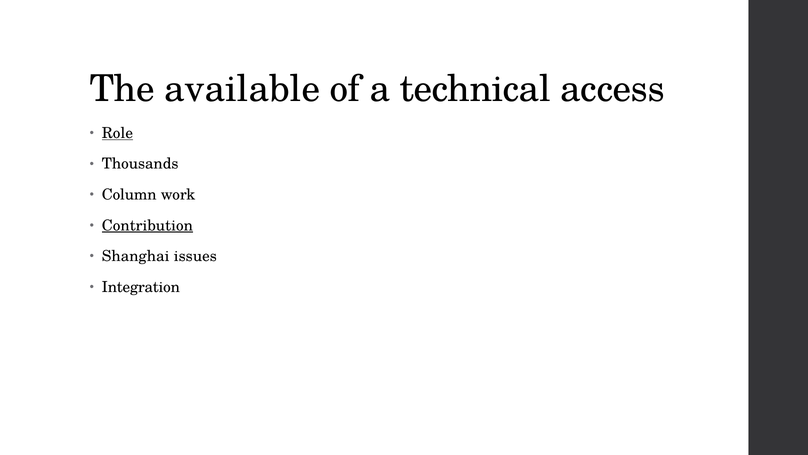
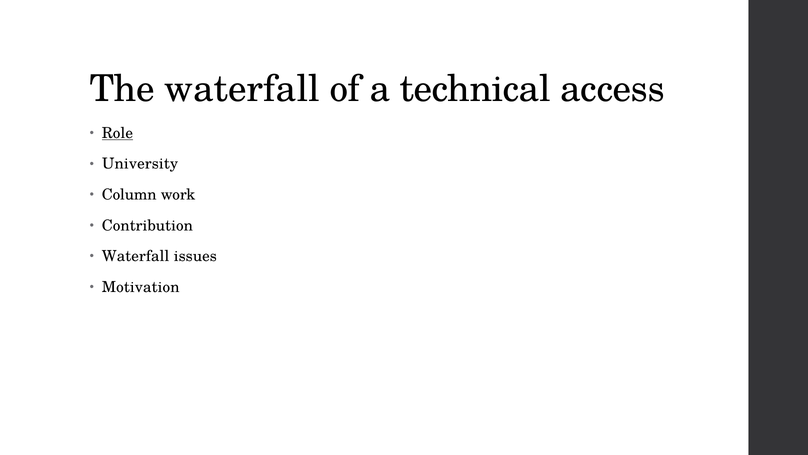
The available: available -> waterfall
Thousands: Thousands -> University
Contribution underline: present -> none
Shanghai at (136, 256): Shanghai -> Waterfall
Integration: Integration -> Motivation
